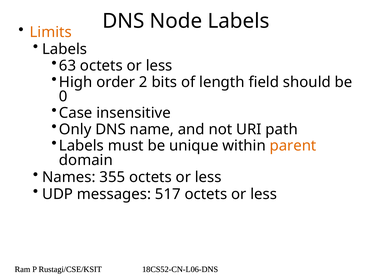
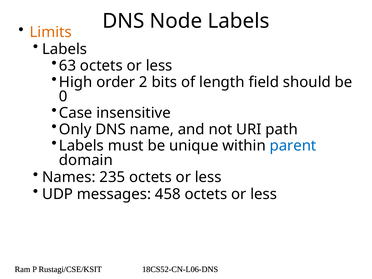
parent colour: orange -> blue
355: 355 -> 235
517: 517 -> 458
